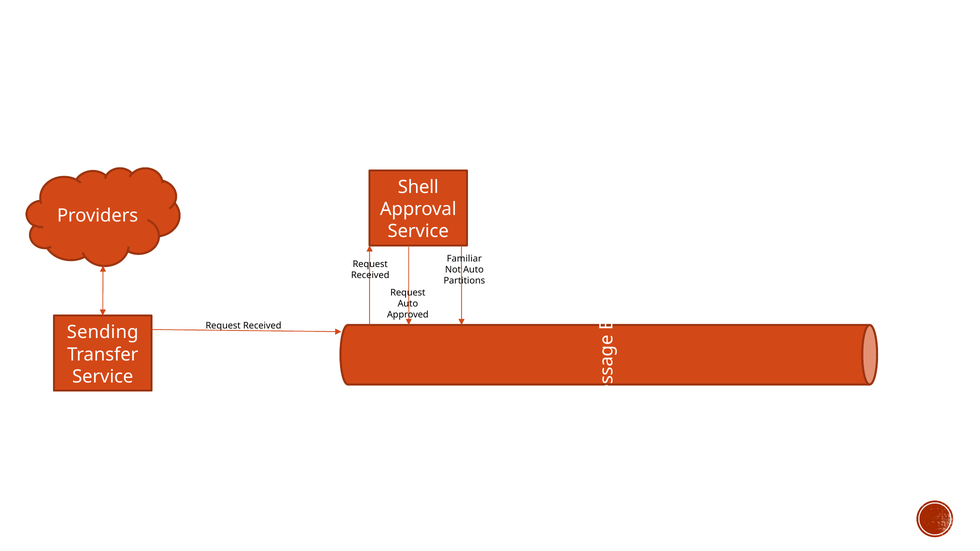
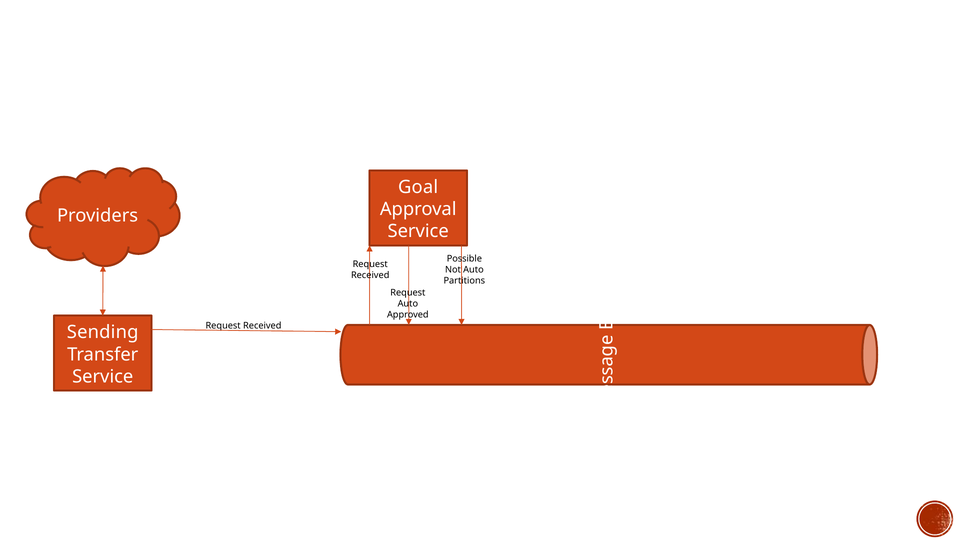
Shell: Shell -> Goal
Familiar: Familiar -> Possible
